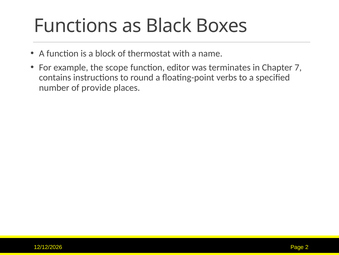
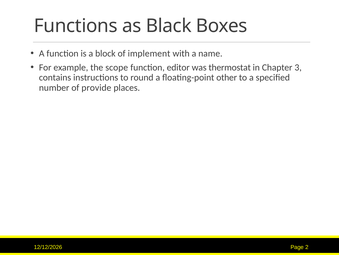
thermostat: thermostat -> implement
terminates: terminates -> thermostat
7: 7 -> 3
verbs: verbs -> other
